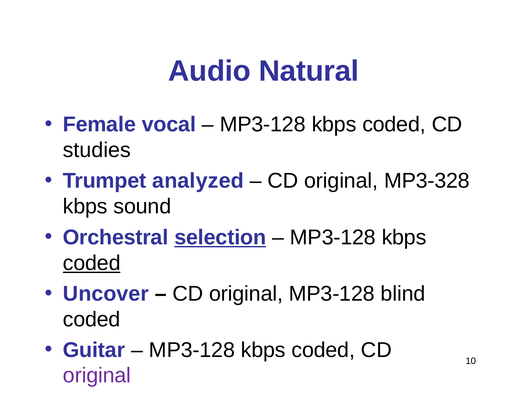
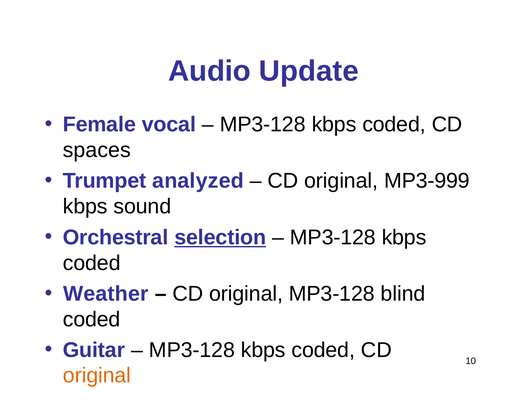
Natural: Natural -> Update
studies: studies -> spaces
MP3-328: MP3-328 -> MP3-999
coded at (92, 263) underline: present -> none
Uncover: Uncover -> Weather
original at (97, 375) colour: purple -> orange
